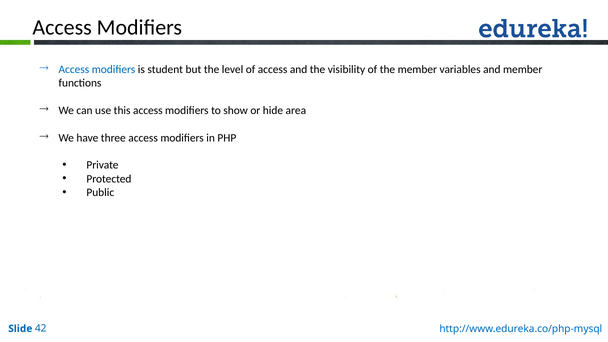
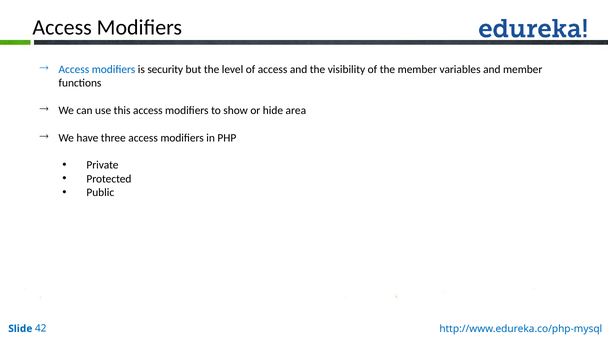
student: student -> security
